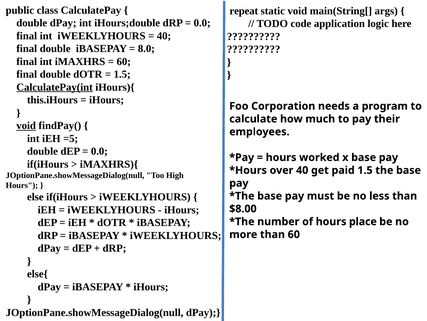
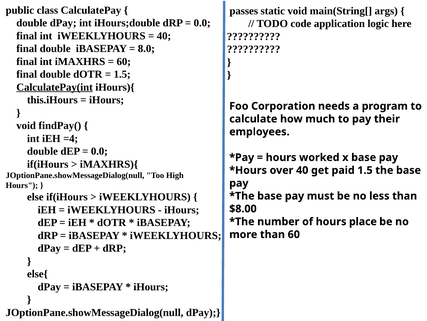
repeat: repeat -> passes
void at (26, 125) underline: present -> none
=5: =5 -> =4
